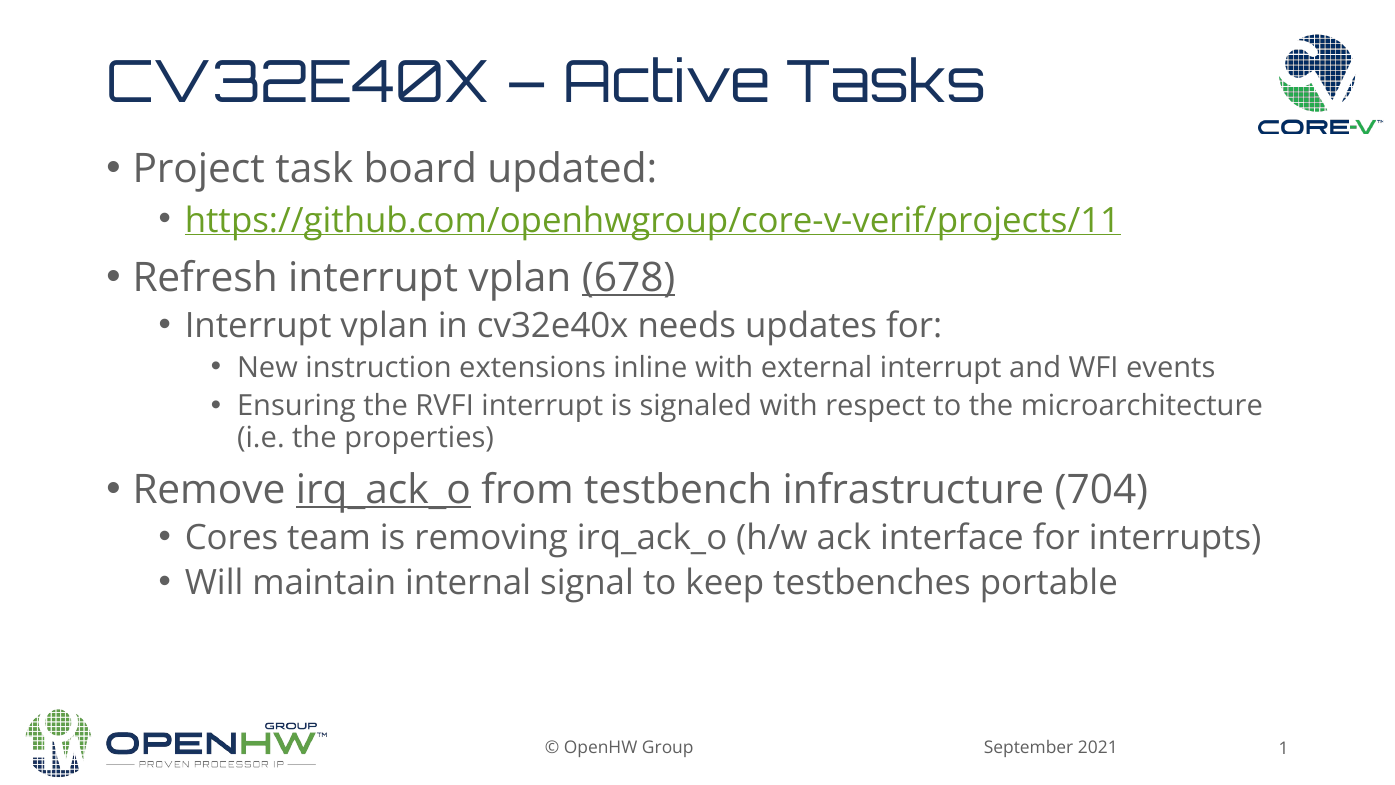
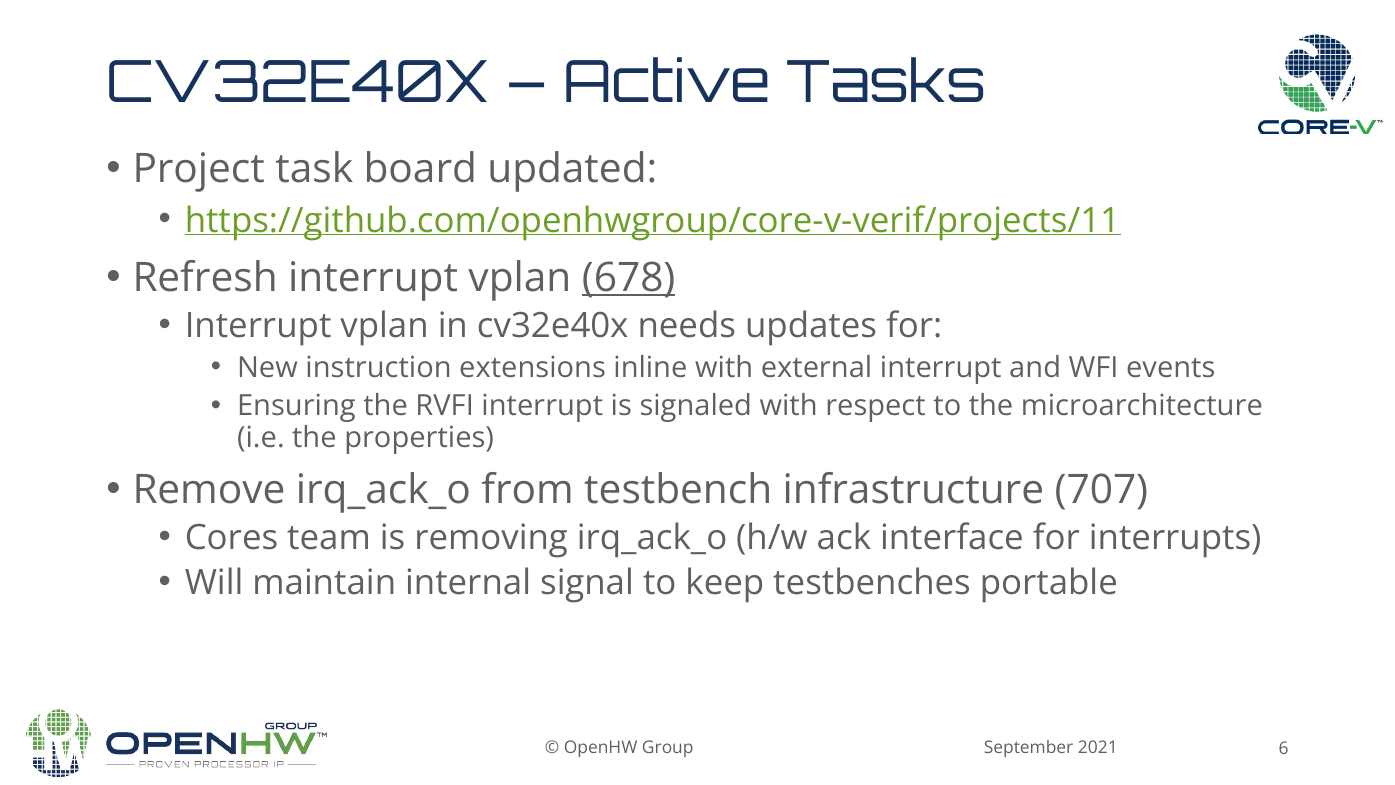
irq_ack_o at (383, 490) underline: present -> none
704: 704 -> 707
1: 1 -> 6
